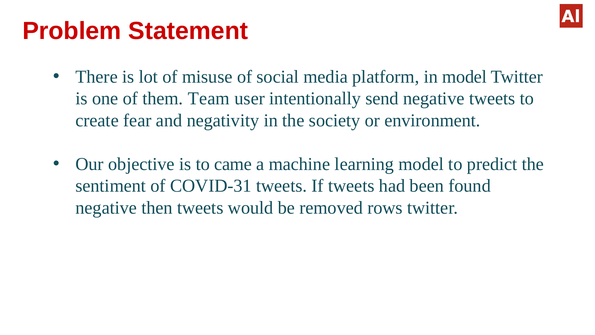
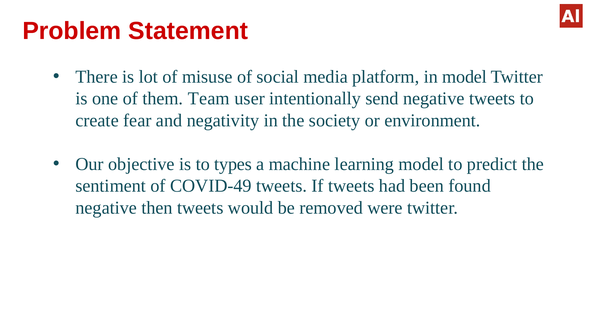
came: came -> types
COVID-31: COVID-31 -> COVID-49
rows: rows -> were
